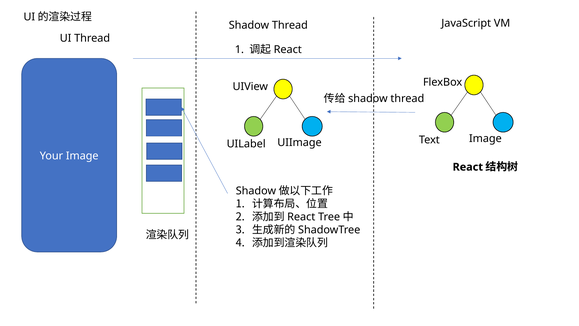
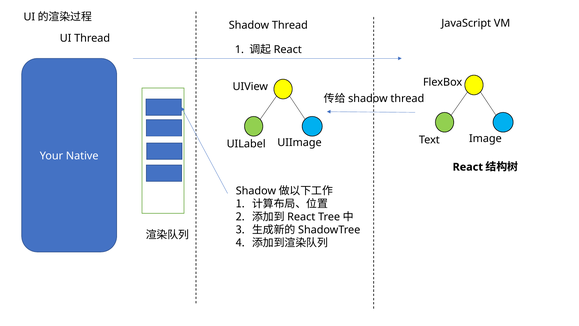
Your Image: Image -> Native
